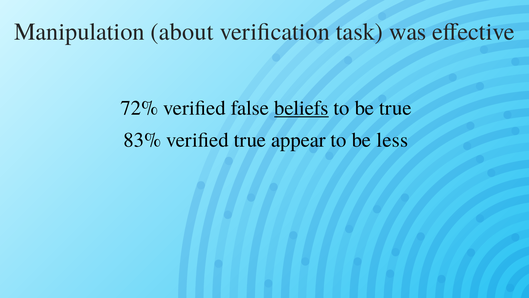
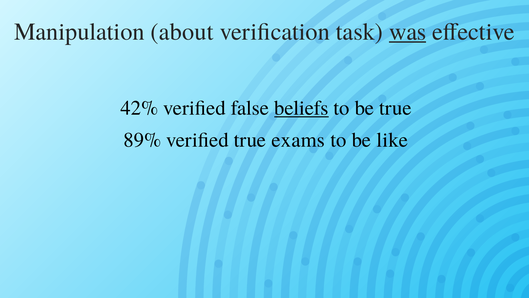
was underline: none -> present
72%: 72% -> 42%
83%: 83% -> 89%
appear: appear -> exams
less: less -> like
